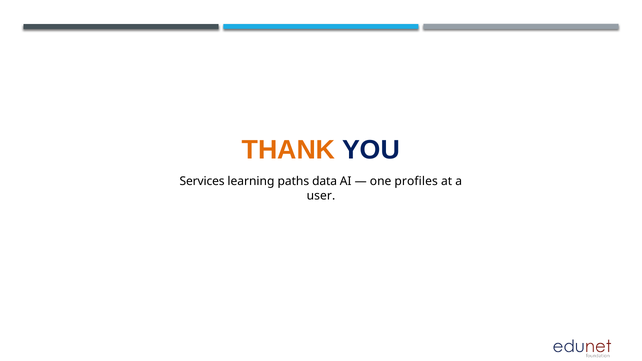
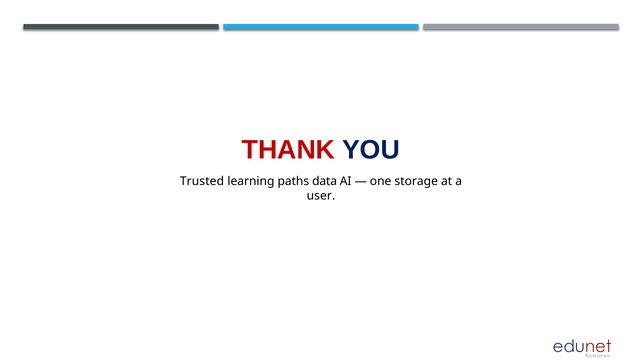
THANK colour: orange -> red
Services: Services -> Trusted
profiles: profiles -> storage
